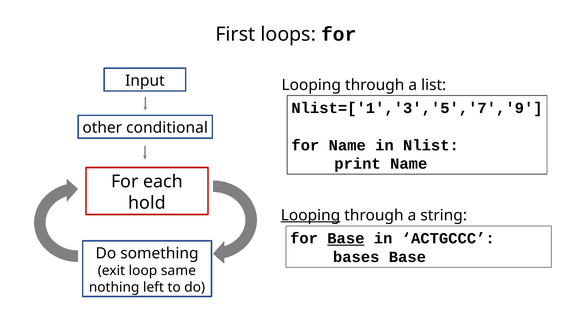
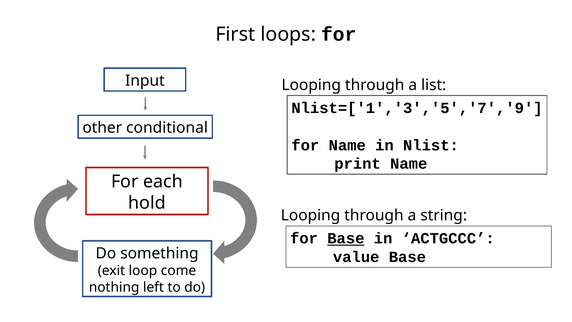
Looping at (311, 215) underline: present -> none
bases: bases -> value
same: same -> come
